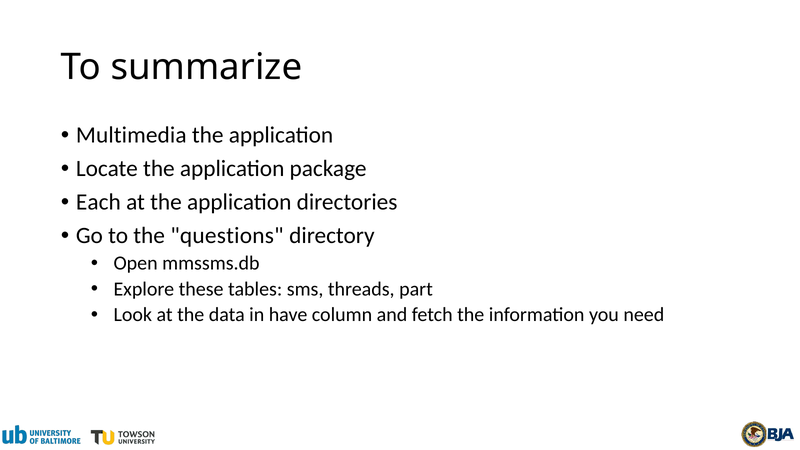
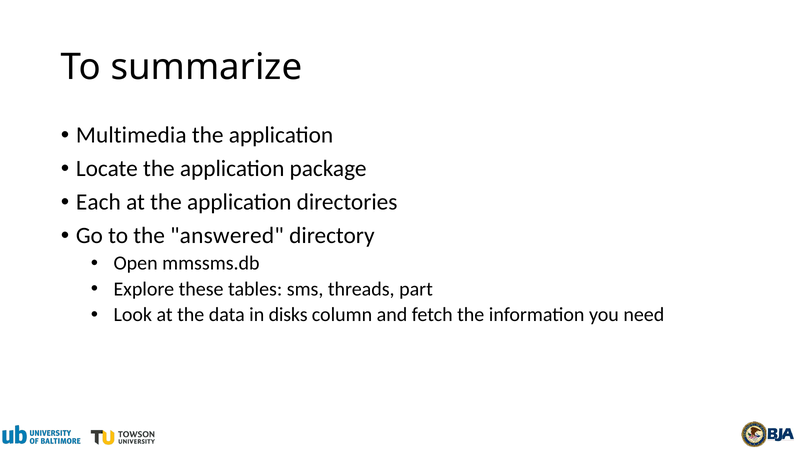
questions: questions -> answered
have: have -> disks
